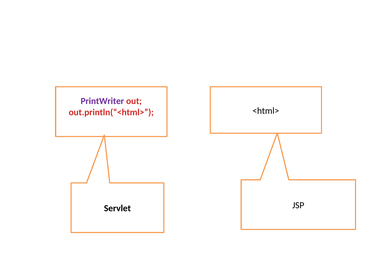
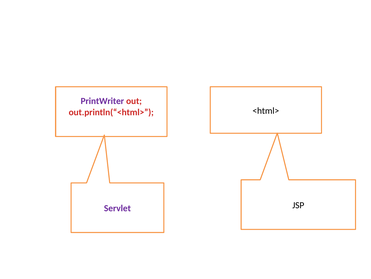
Servlet colour: black -> purple
